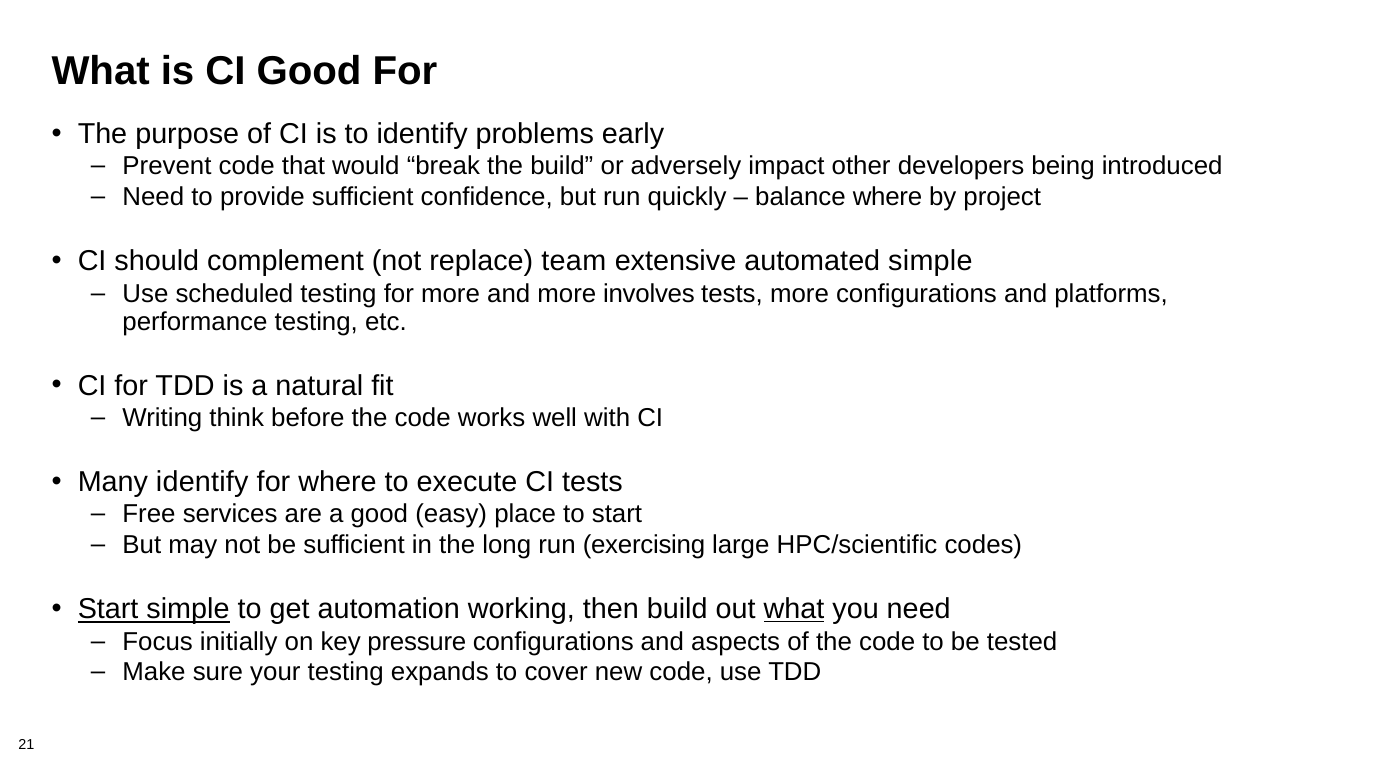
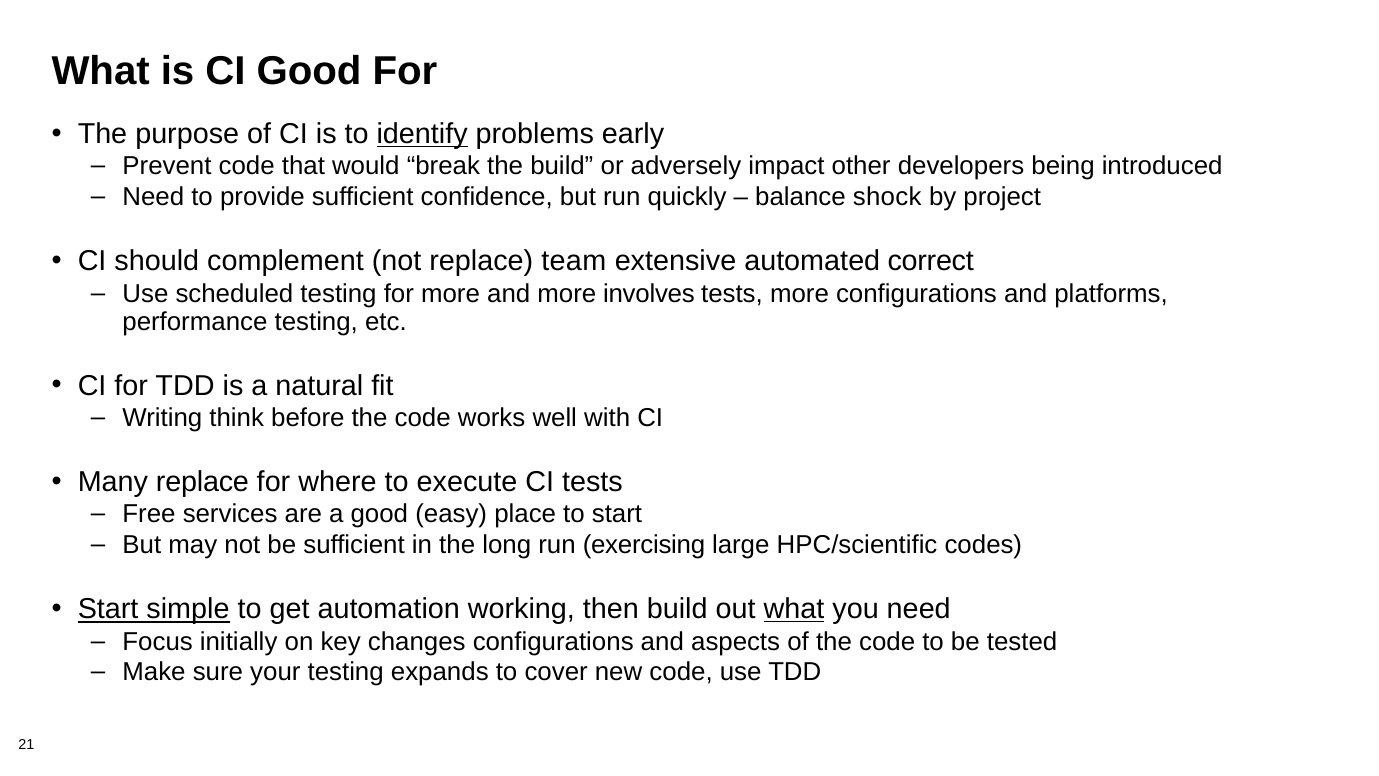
identify at (422, 134) underline: none -> present
balance where: where -> shock
automated simple: simple -> correct
Many identify: identify -> replace
pressure: pressure -> changes
